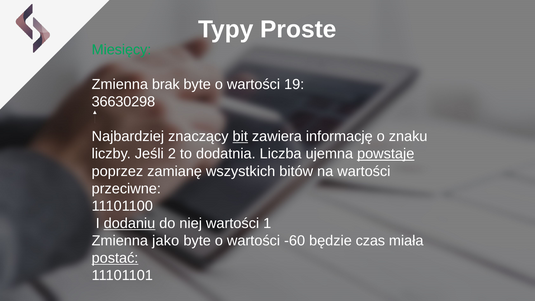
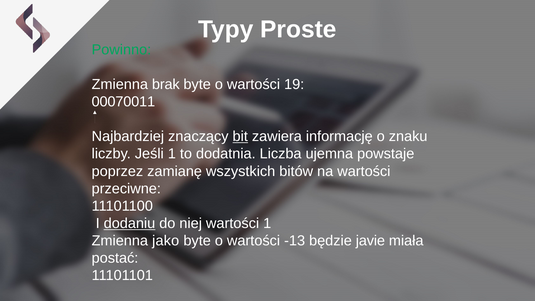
Miesięcy: Miesięcy -> Powinno
36630298: 36630298 -> 00070011
Jeśli 2: 2 -> 1
powstaje underline: present -> none
-60: -60 -> -13
czas: czas -> javie
postać underline: present -> none
